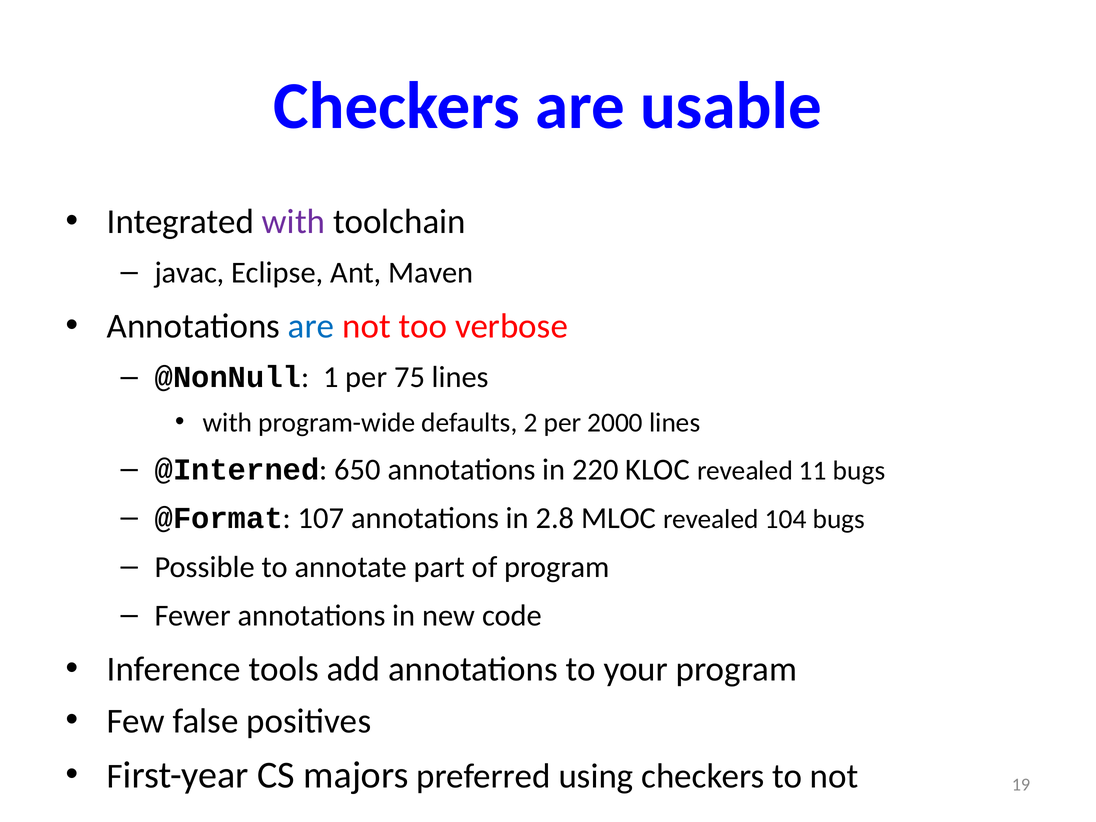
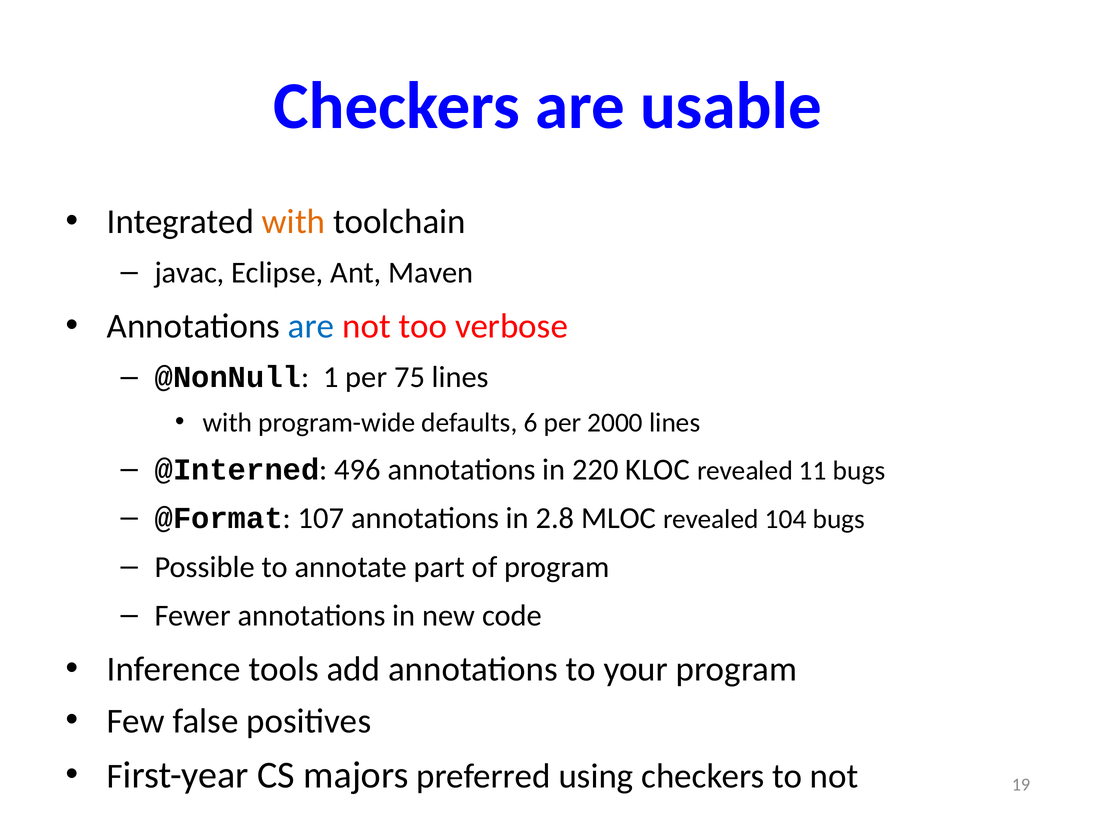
with at (294, 222) colour: purple -> orange
2: 2 -> 6
650: 650 -> 496
